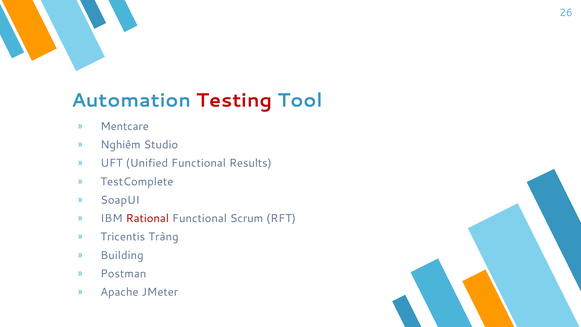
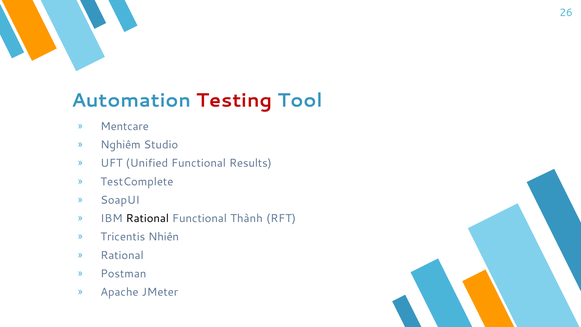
Rational at (147, 218) colour: red -> black
Scrum: Scrum -> Thành
Tràng: Tràng -> Nhiên
Building at (122, 255): Building -> Rational
